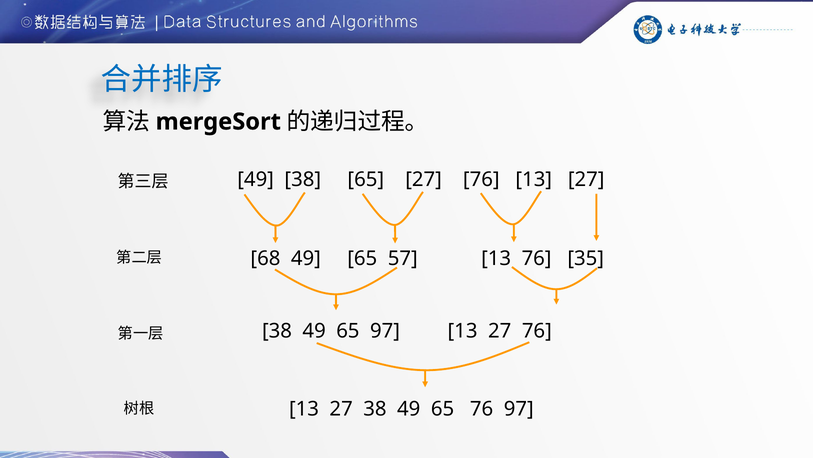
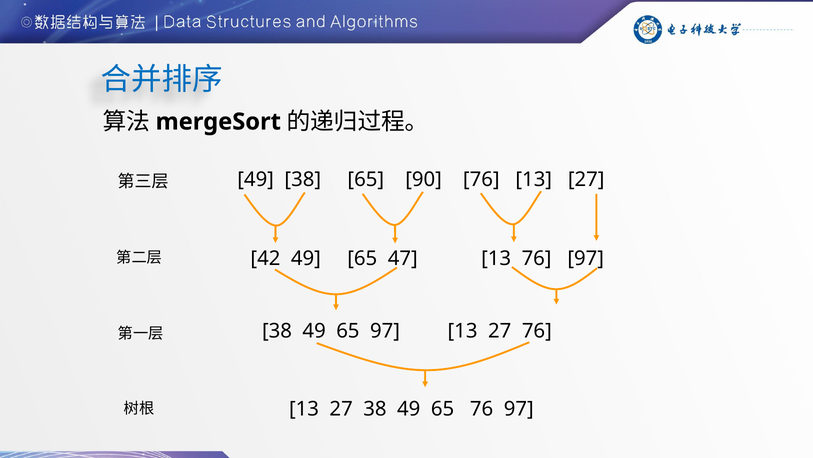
65 27: 27 -> 90
68: 68 -> 42
57: 57 -> 47
13 76 35: 35 -> 97
